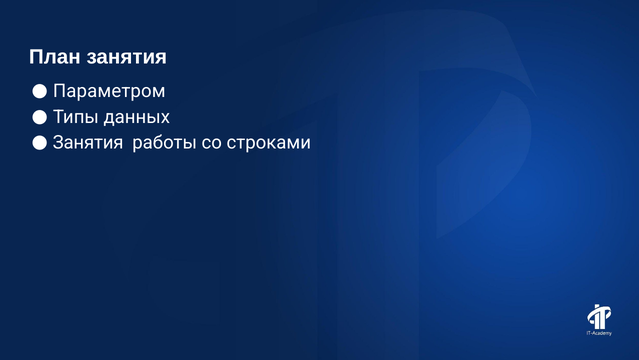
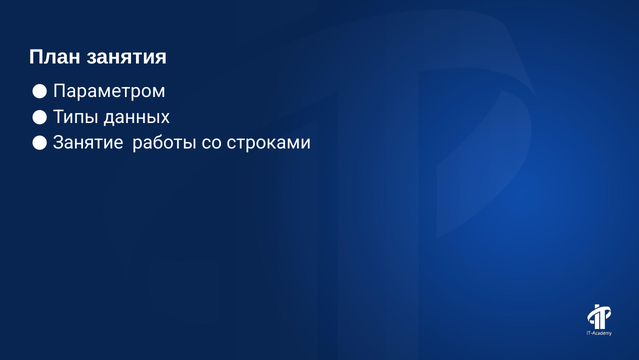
Занятия at (88, 143): Занятия -> Занятие
